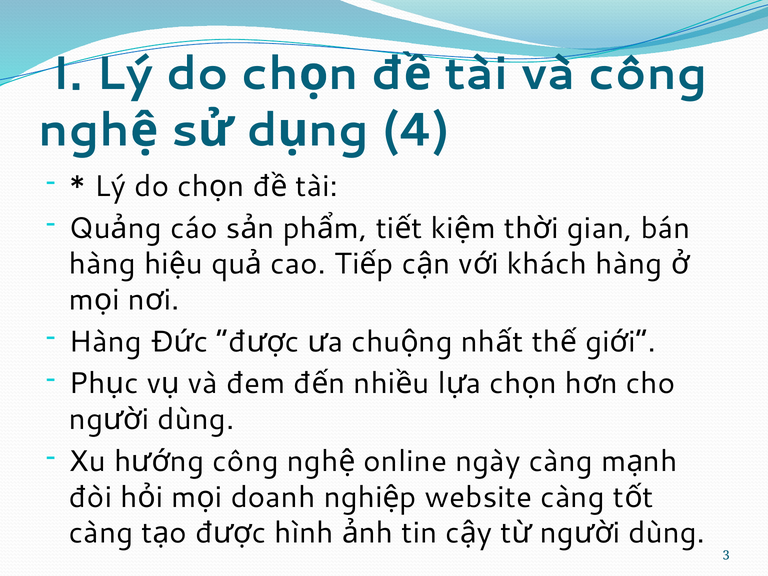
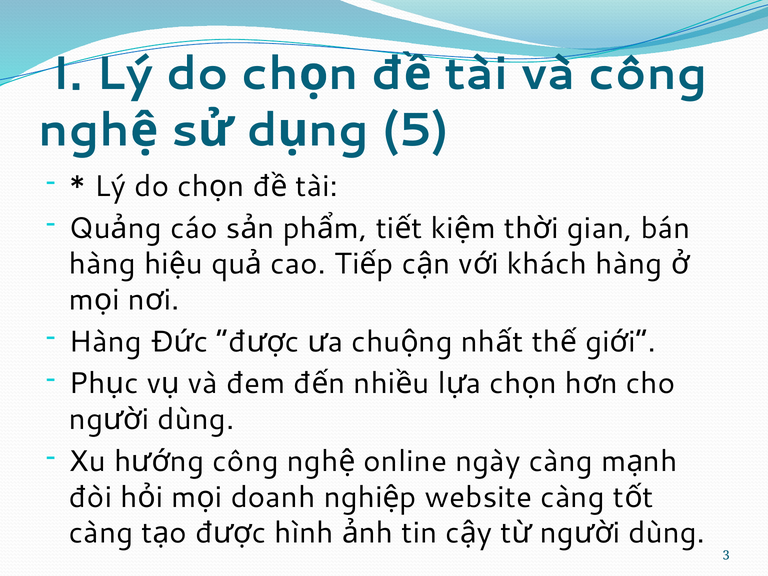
4: 4 -> 5
